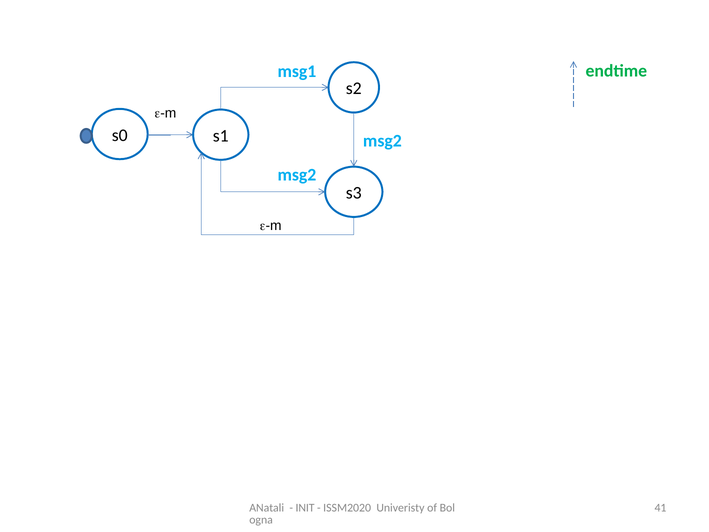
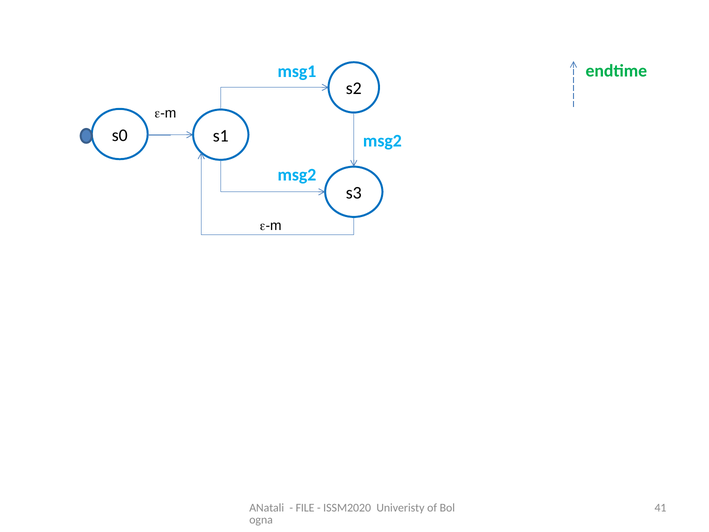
INIT: INIT -> FILE
